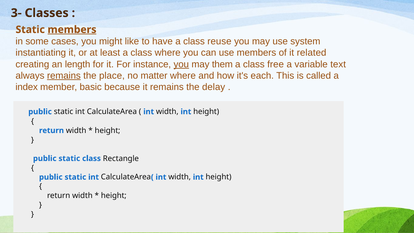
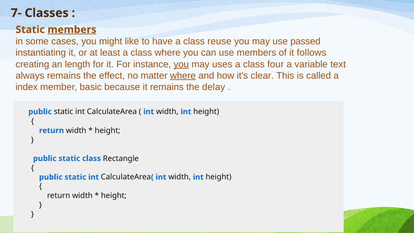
3-: 3- -> 7-
system: system -> passed
related: related -> follows
them: them -> uses
free: free -> four
remains at (64, 76) underline: present -> none
place: place -> effect
where at (183, 76) underline: none -> present
each: each -> clear
